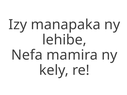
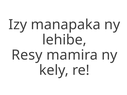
Nefa: Nefa -> Resy
